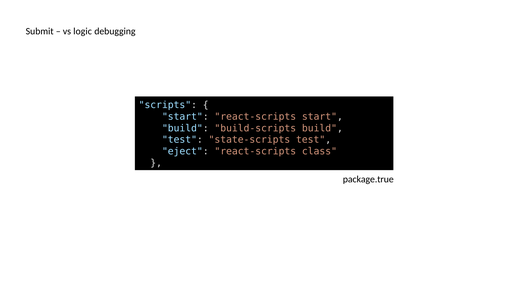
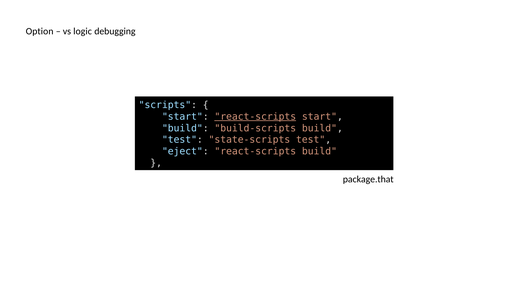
Submit: Submit -> Option
react-scripts at (255, 116) underline: none -> present
react-scripts class: class -> build
package.true: package.true -> package.that
